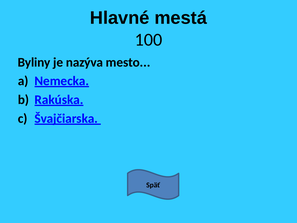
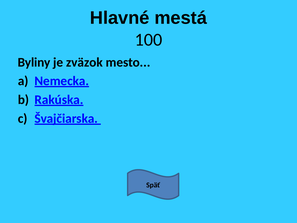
nazýva: nazýva -> zväzok
